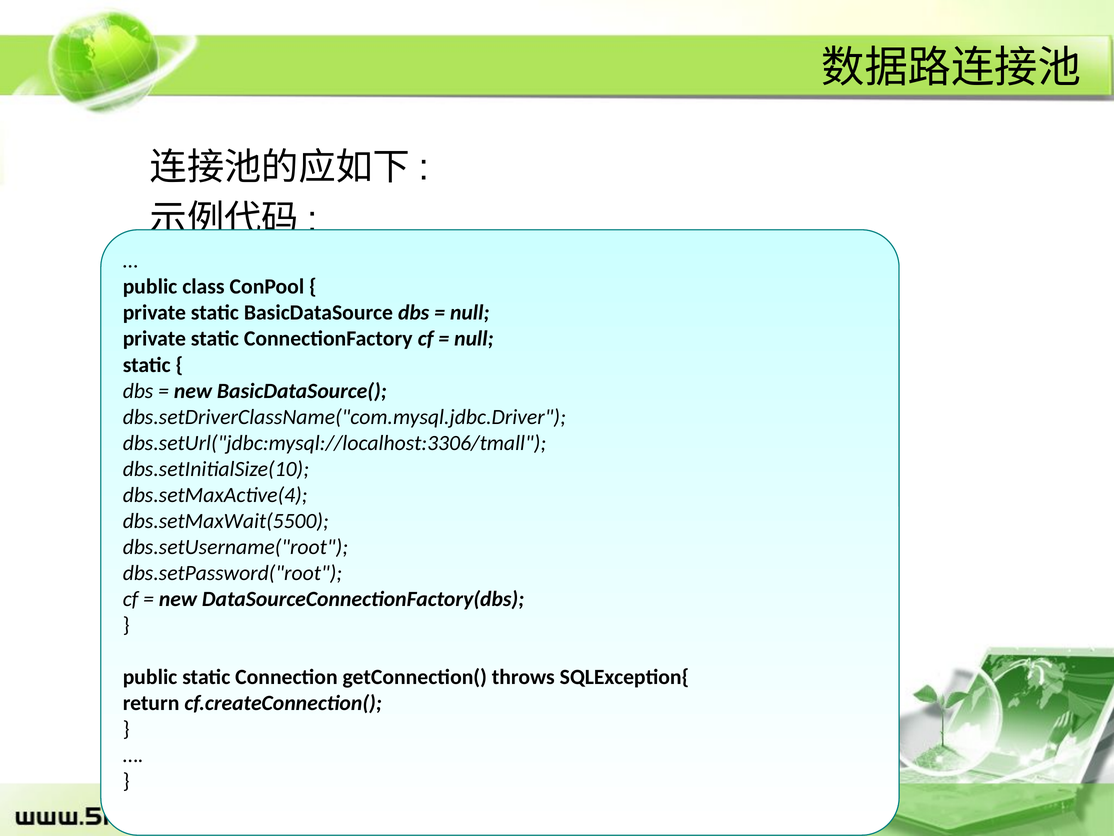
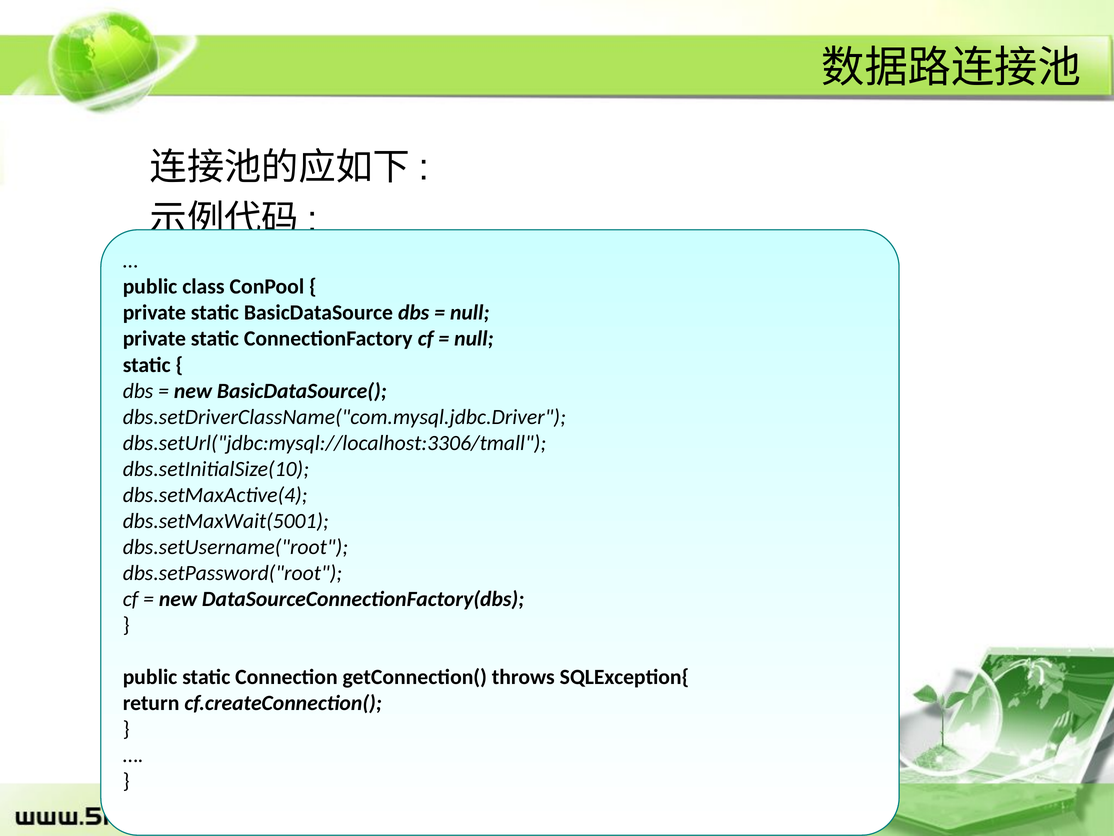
dbs.setMaxWait(5500: dbs.setMaxWait(5500 -> dbs.setMaxWait(5001
